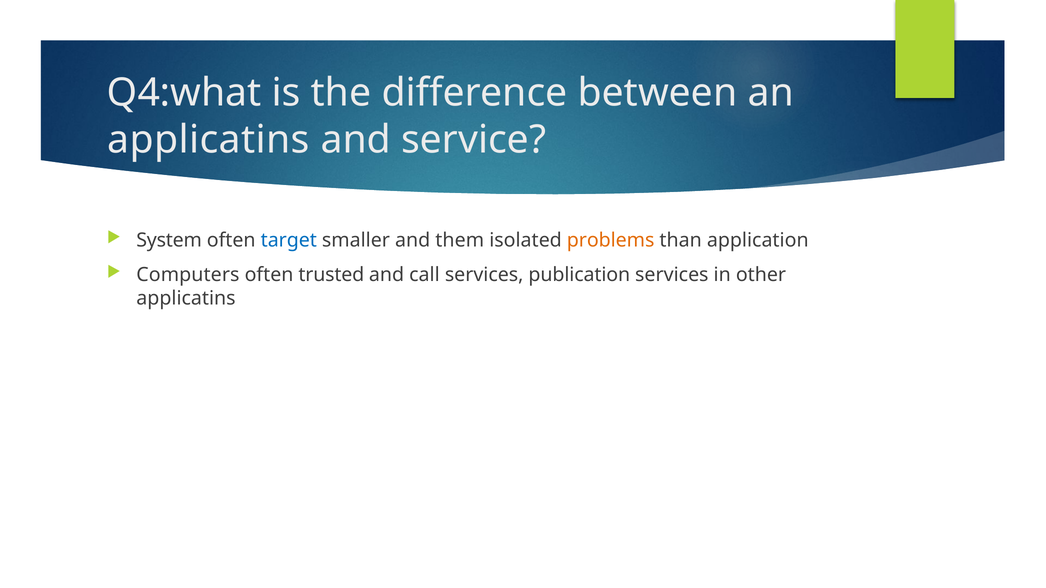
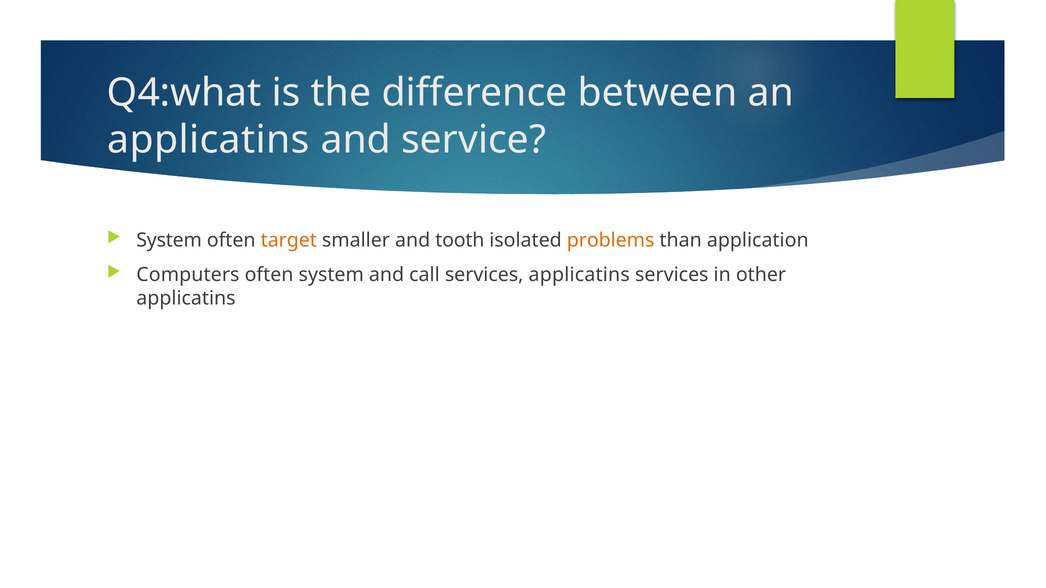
target colour: blue -> orange
them: them -> tooth
often trusted: trusted -> system
services publication: publication -> applicatins
